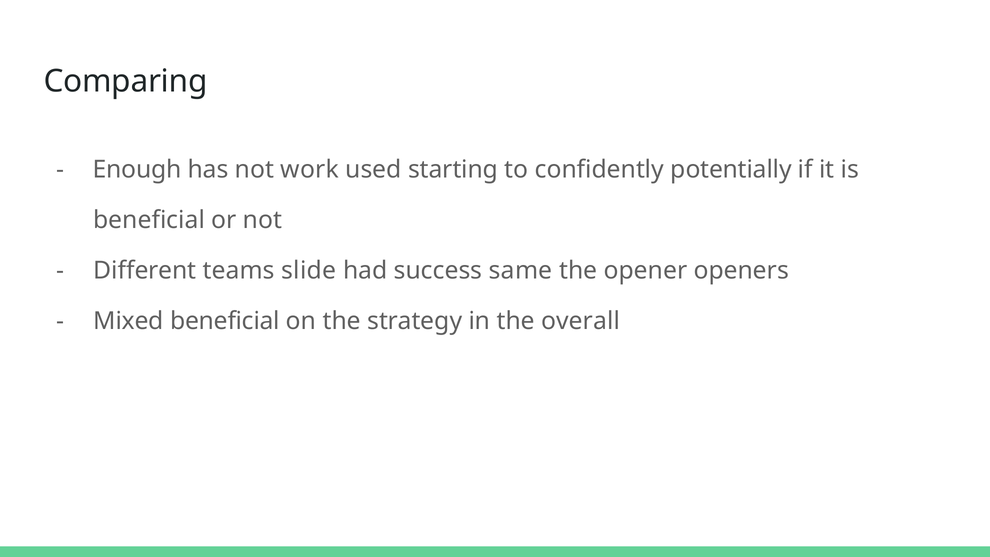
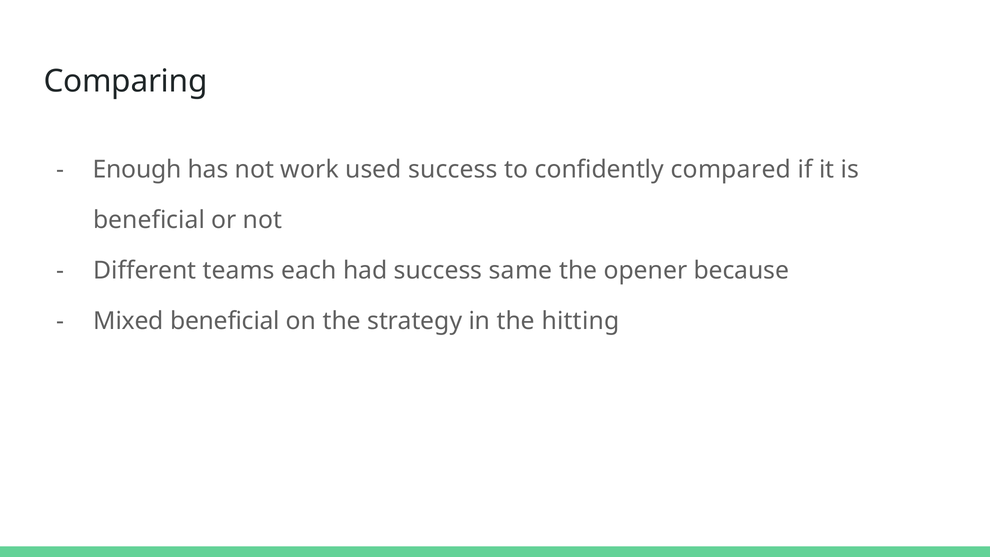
used starting: starting -> success
potentially: potentially -> compared
slide: slide -> each
openers: openers -> because
overall: overall -> hitting
